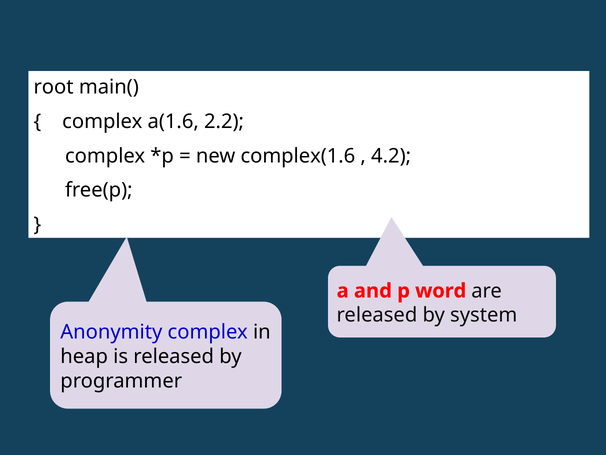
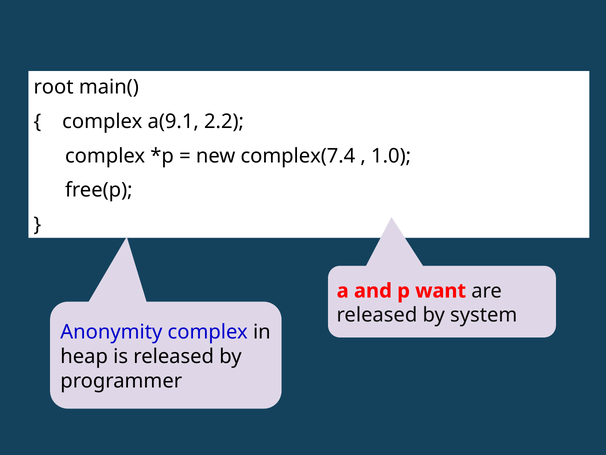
a(1.6: a(1.6 -> a(9.1
complex(1.6: complex(1.6 -> complex(7.4
4.2: 4.2 -> 1.0
word: word -> want
